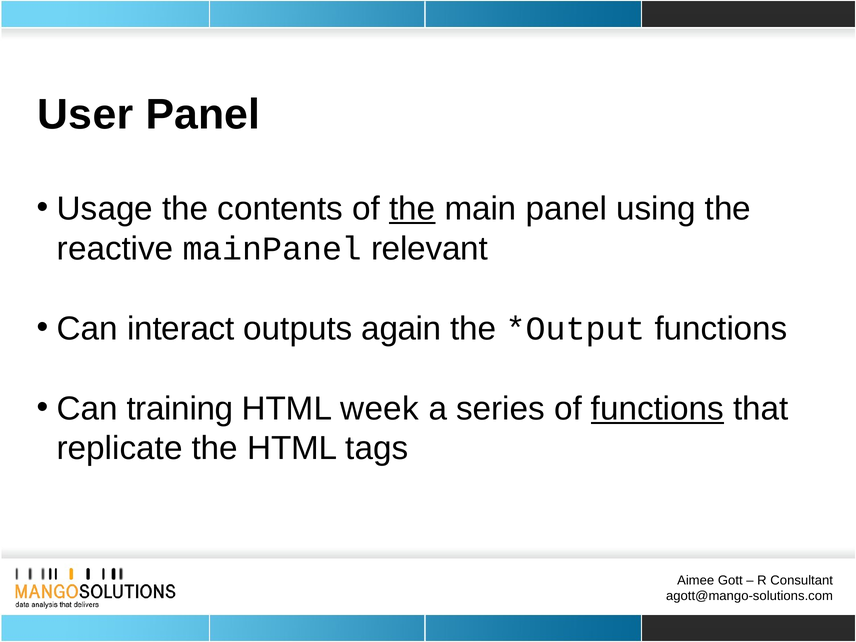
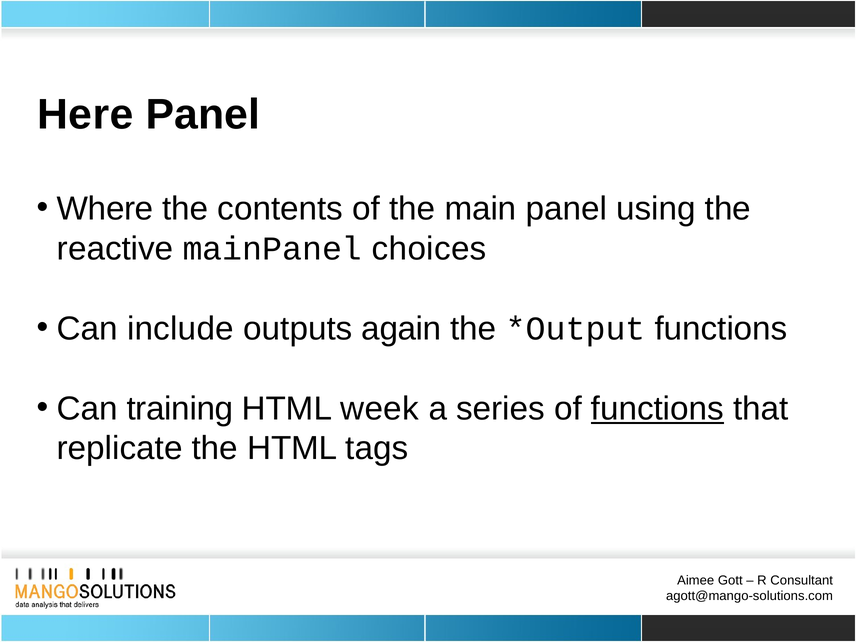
User: User -> Here
Usage: Usage -> Where
the at (412, 209) underline: present -> none
relevant: relevant -> choices
interact: interact -> include
